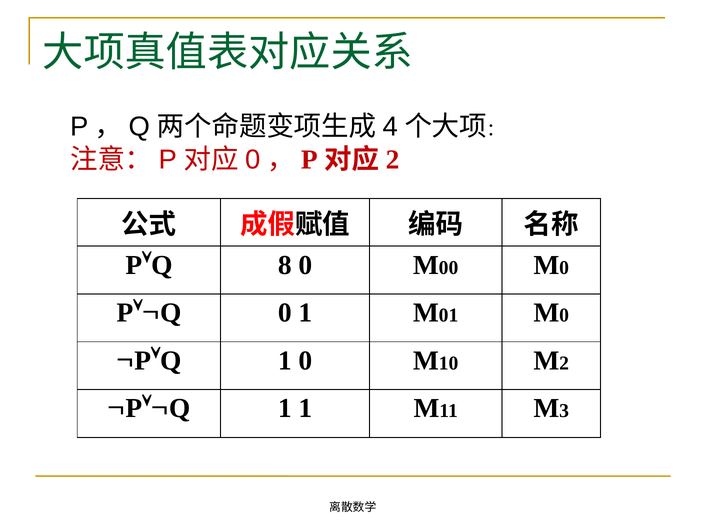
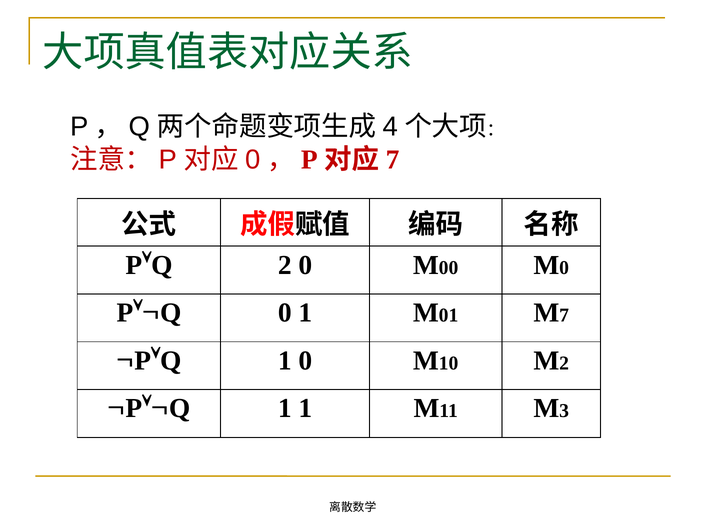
2 at (393, 160): 2 -> 7
8 at (285, 265): 8 -> 2
0 at (564, 316): 0 -> 7
